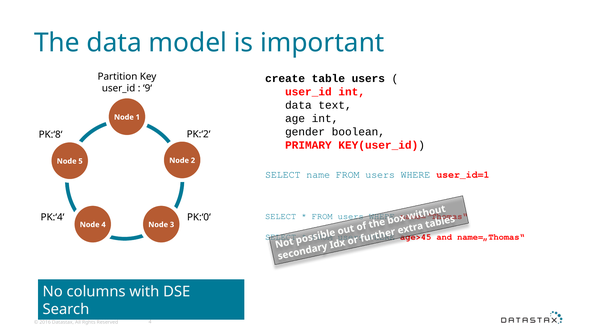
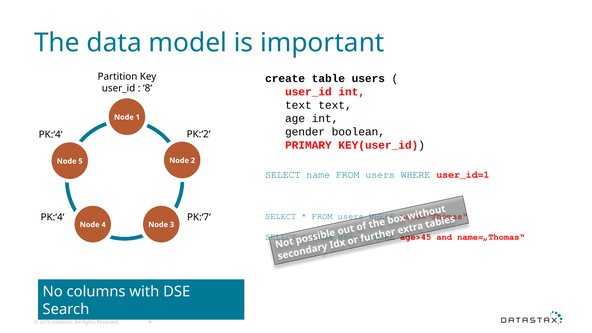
9‘: 9‘ -> 8‘
data at (298, 105): data -> text
PK:‘8‘ at (51, 135): PK:‘8‘ -> PK:‘4‘
PK:‘0‘: PK:‘0‘ -> PK:‘7‘
